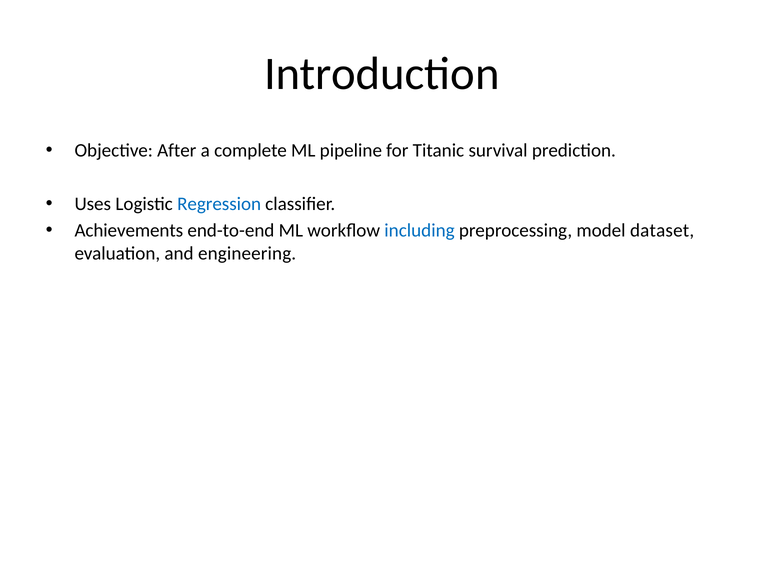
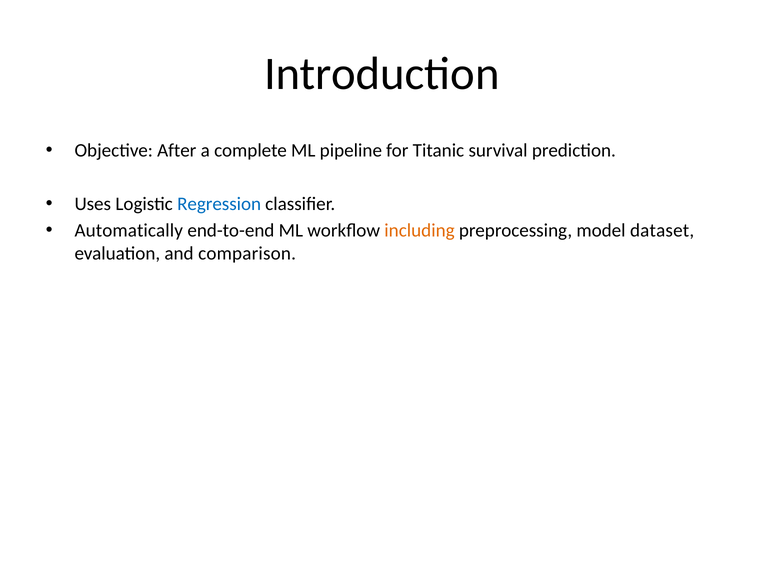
Achievements: Achievements -> Automatically
including colour: blue -> orange
engineering: engineering -> comparison
